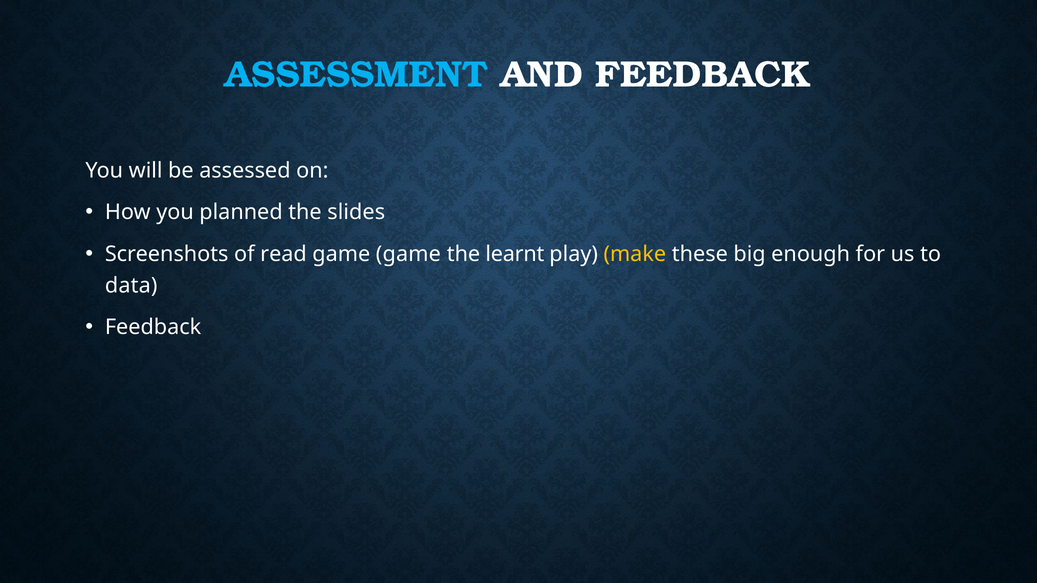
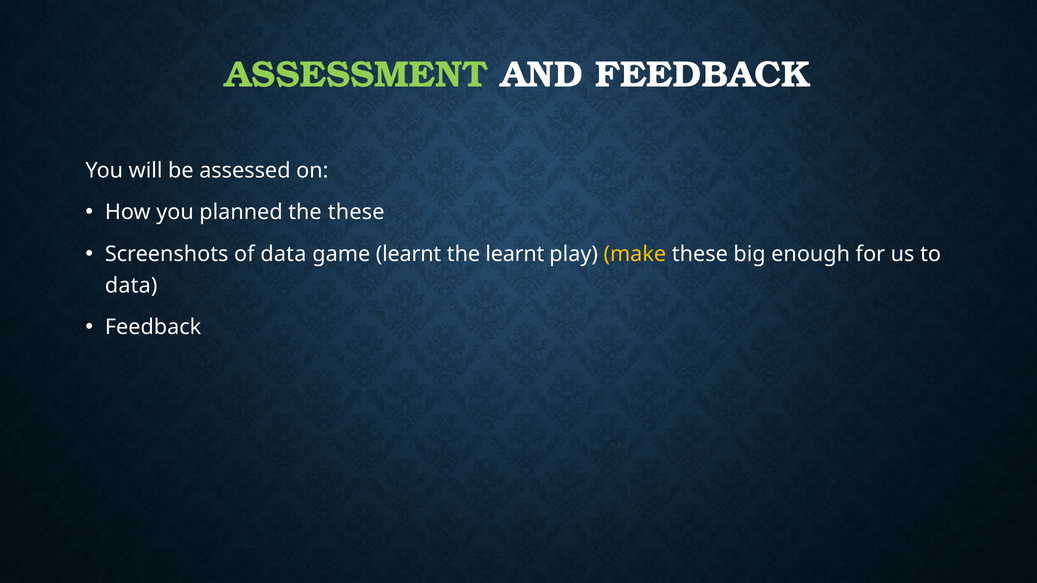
ASSESSMENT colour: light blue -> light green
the slides: slides -> these
of read: read -> data
game game: game -> learnt
